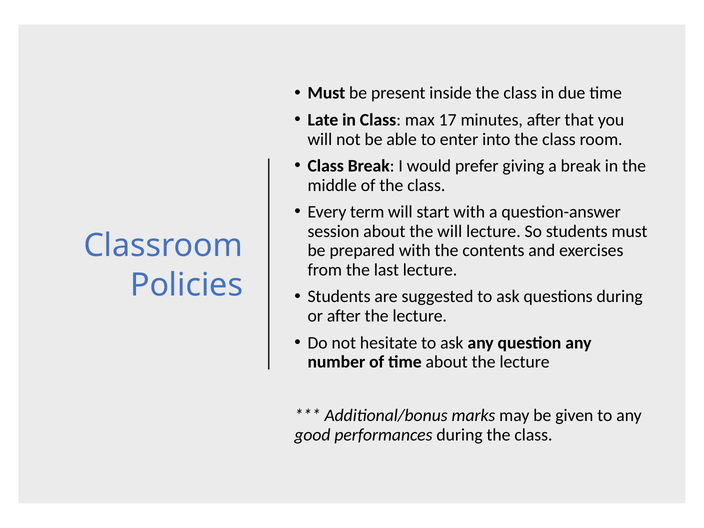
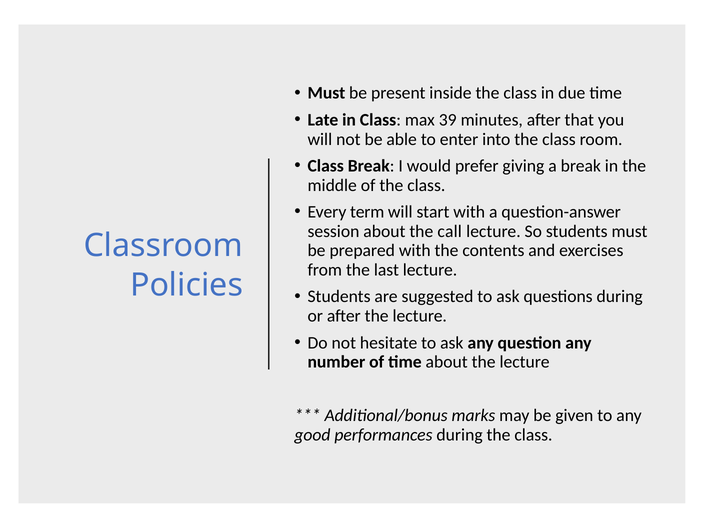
17: 17 -> 39
the will: will -> call
